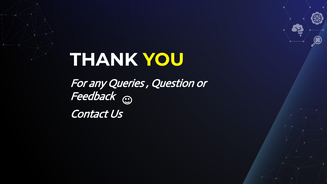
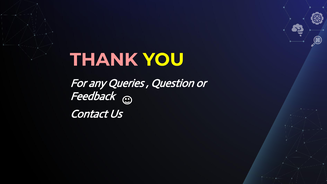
THANK colour: white -> pink
